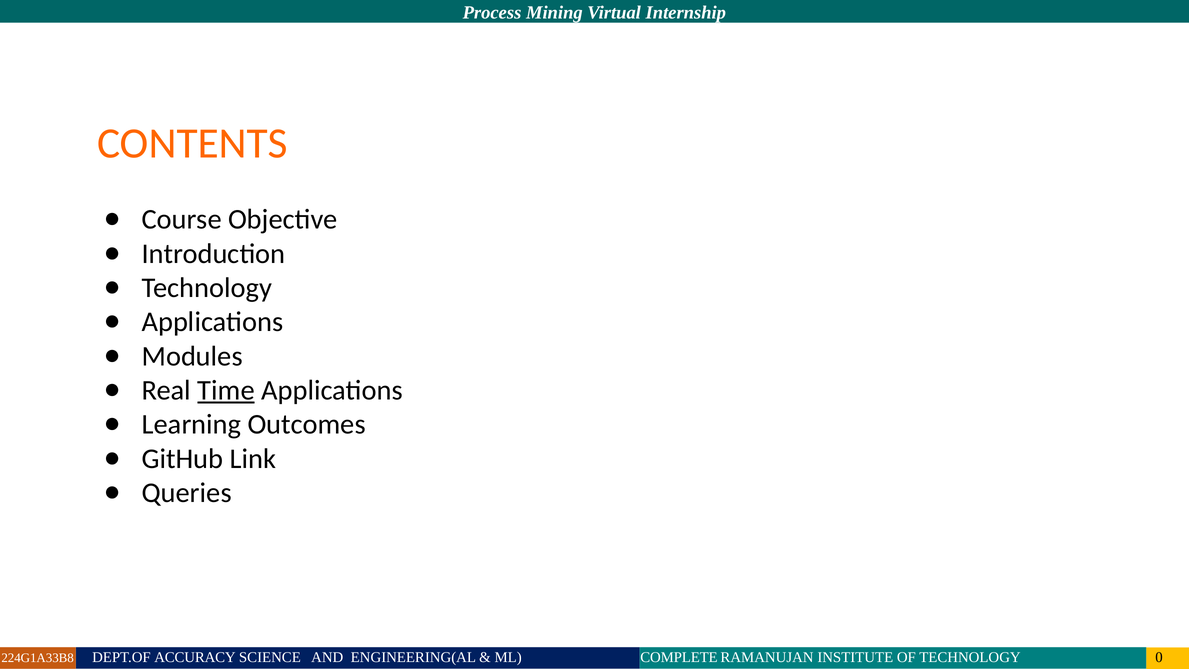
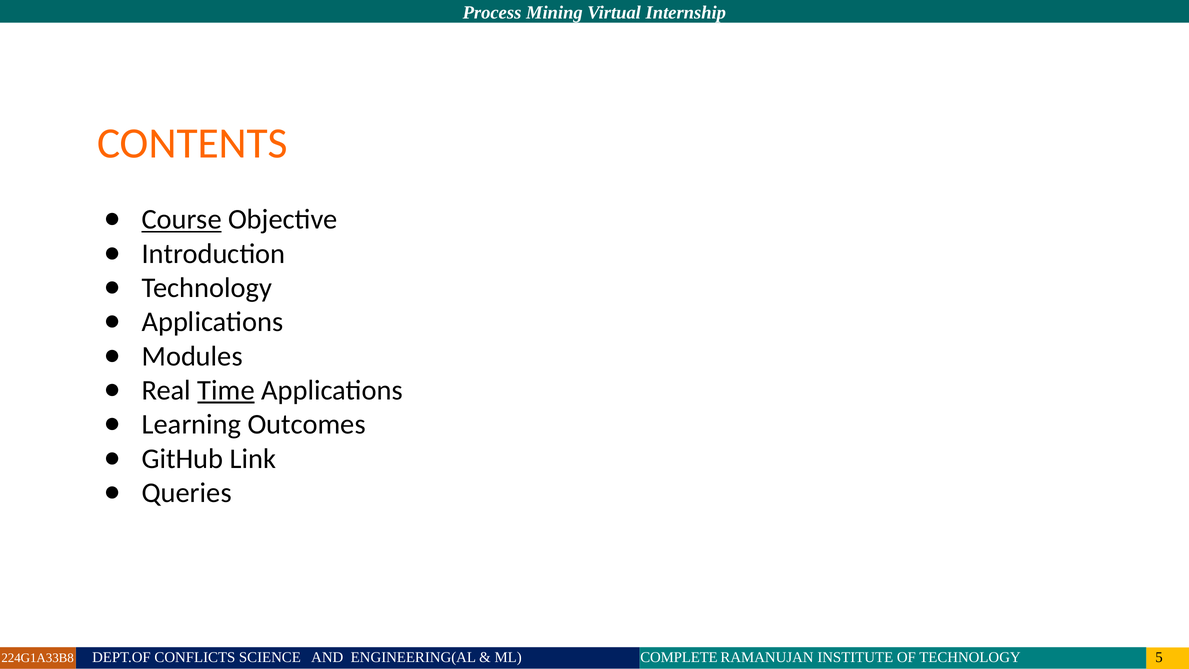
Course underline: none -> present
ACCURACY: ACCURACY -> CONFLICTS
0: 0 -> 5
